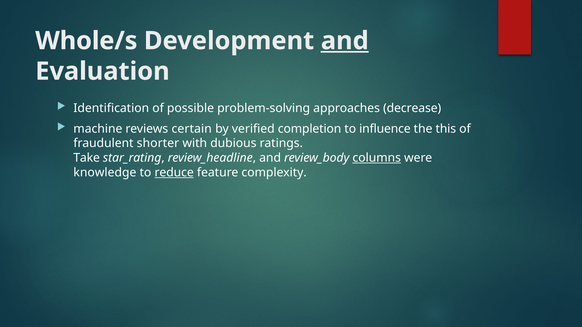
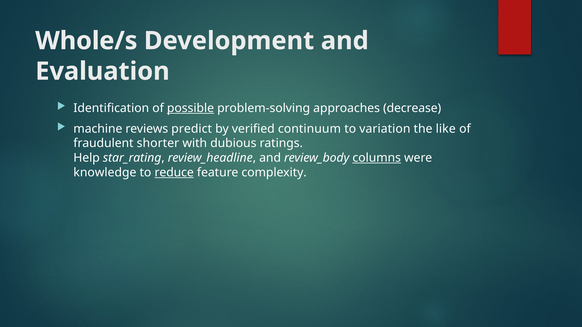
and at (345, 41) underline: present -> none
possible underline: none -> present
certain: certain -> predict
completion: completion -> continuum
influence: influence -> variation
this: this -> like
Take: Take -> Help
